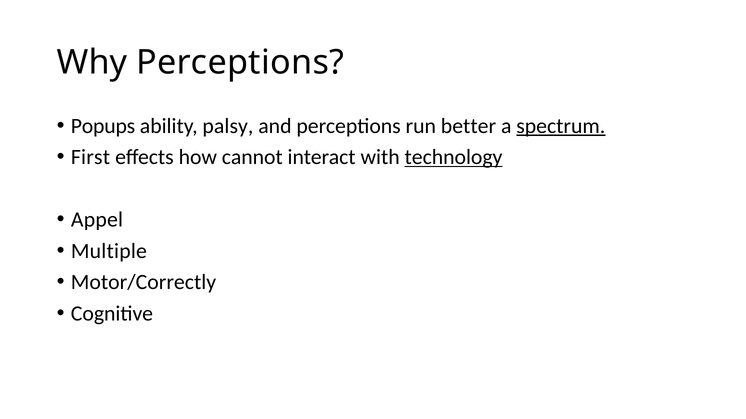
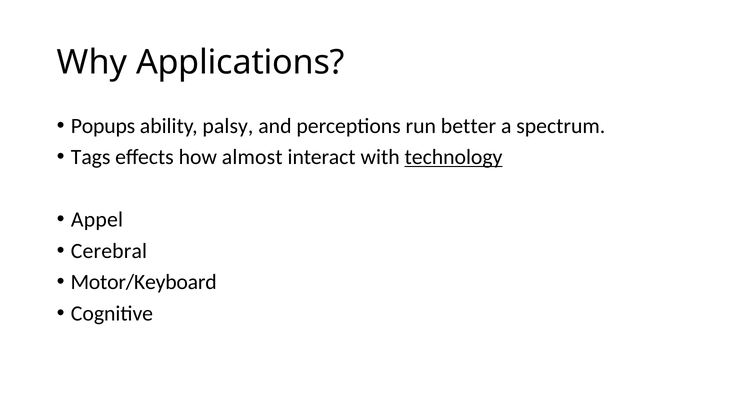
Why Perceptions: Perceptions -> Applications
spectrum underline: present -> none
First: First -> Tags
cannot: cannot -> almost
Multiple: Multiple -> Cerebral
Motor/Correctly: Motor/Correctly -> Motor/Keyboard
